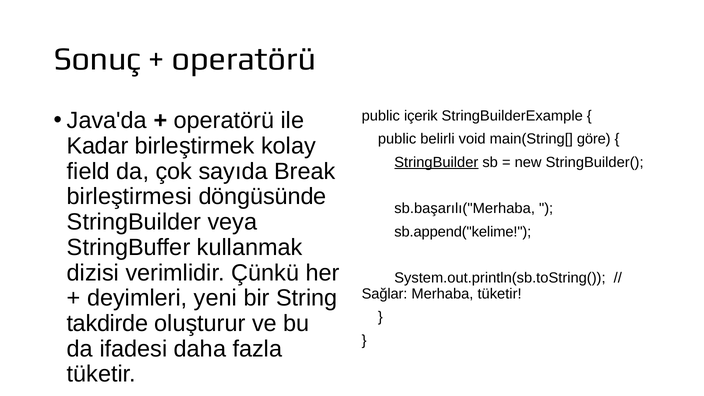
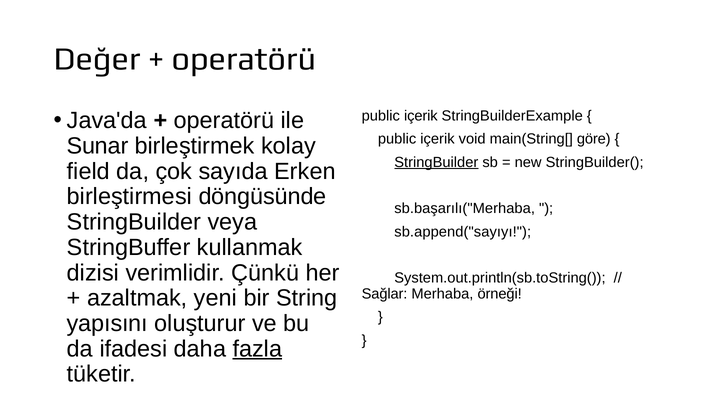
Sonuç: Sonuç -> Değer
belirli at (437, 139): belirli -> içerik
Kadar: Kadar -> Sunar
Break: Break -> Erken
sb.append("kelime: sb.append("kelime -> sb.append("sayıyı
Merhaba tüketir: tüketir -> örneği
deyimleri: deyimleri -> azaltmak
takdirde: takdirde -> yapısını
fazla underline: none -> present
